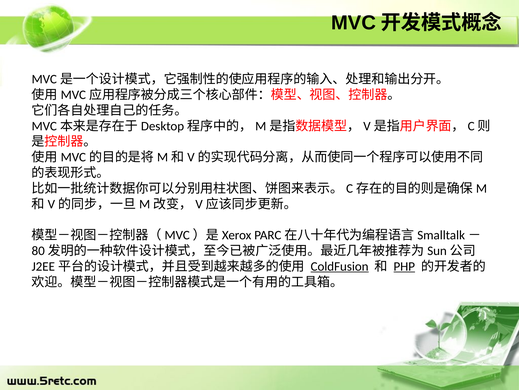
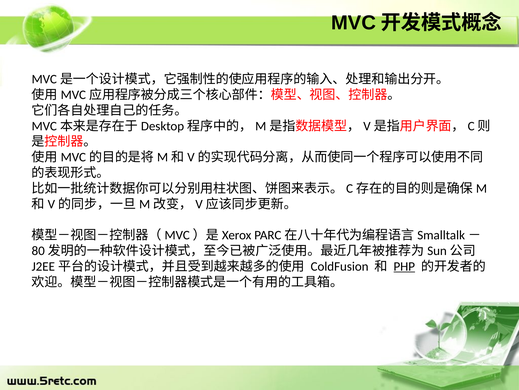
ColdFusion underline: present -> none
